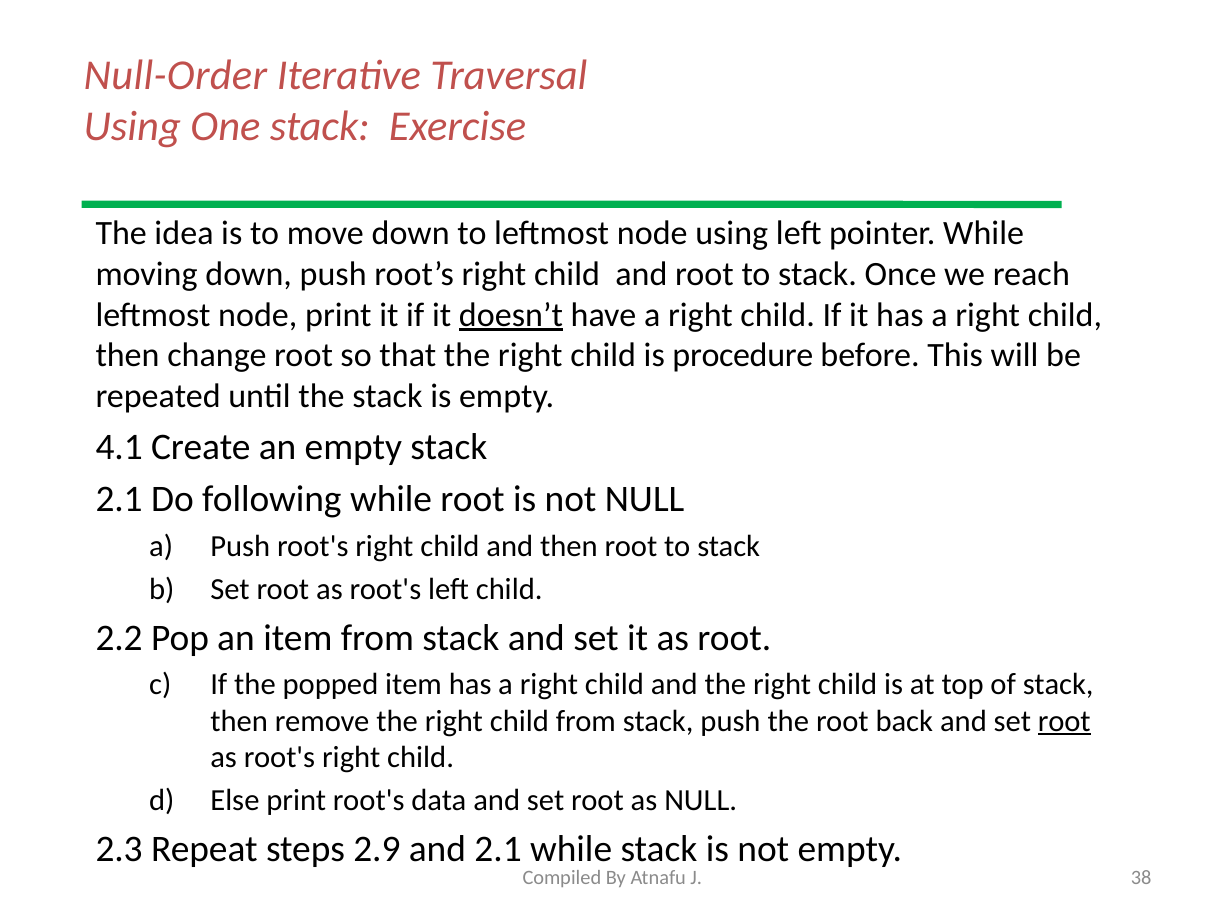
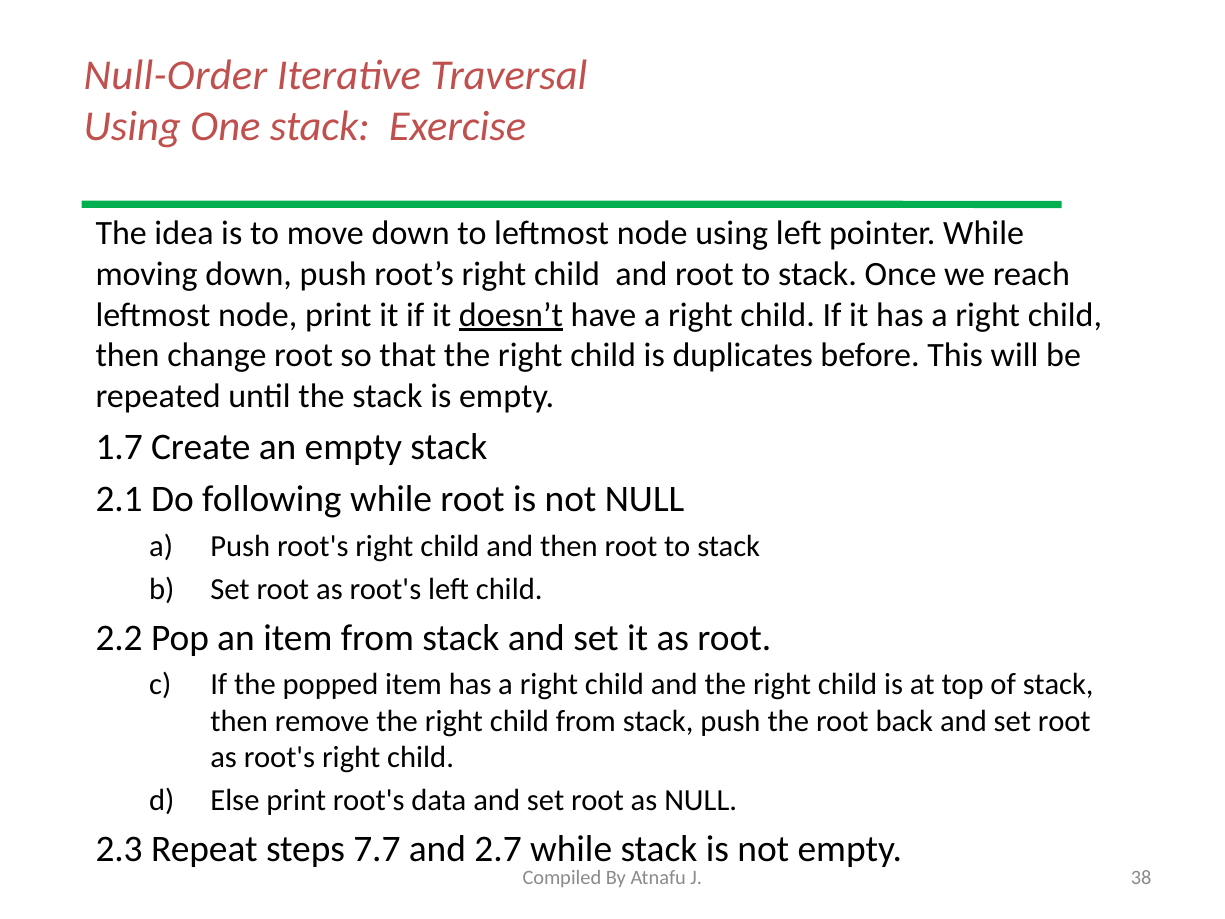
procedure: procedure -> duplicates
4.1: 4.1 -> 1.7
root at (1064, 721) underline: present -> none
2.9: 2.9 -> 7.7
and 2.1: 2.1 -> 2.7
